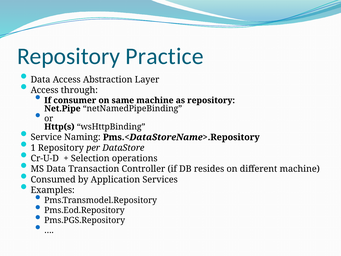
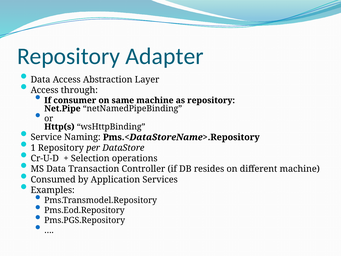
Practice: Practice -> Adapter
